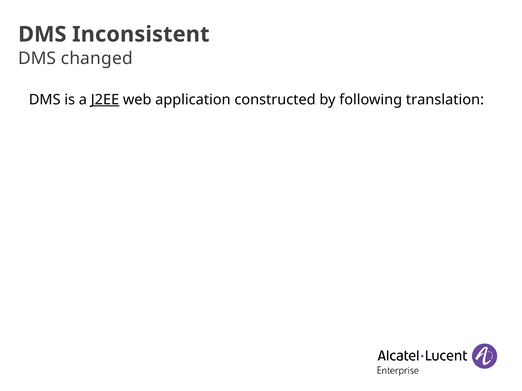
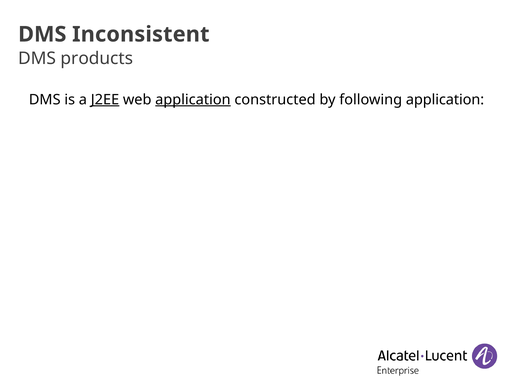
changed: changed -> products
application at (193, 100) underline: none -> present
following translation: translation -> application
